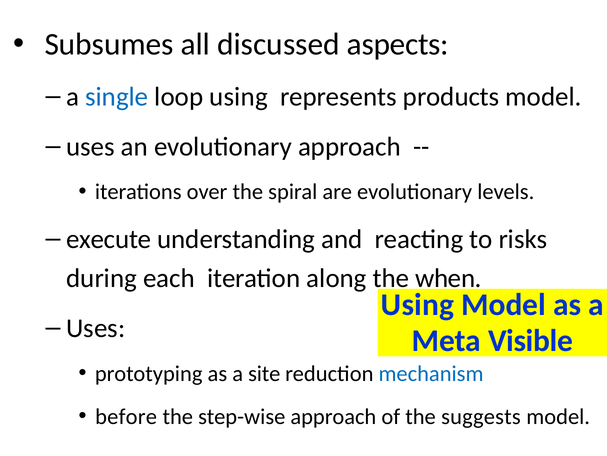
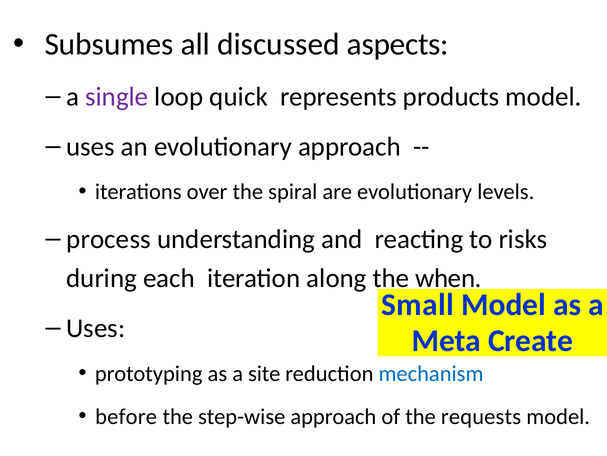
single colour: blue -> purple
loop using: using -> quick
execute: execute -> process
Using at (418, 305): Using -> Small
Visible: Visible -> Create
suggests: suggests -> requests
